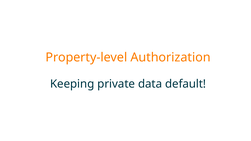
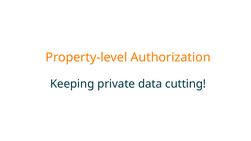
default: default -> cutting
